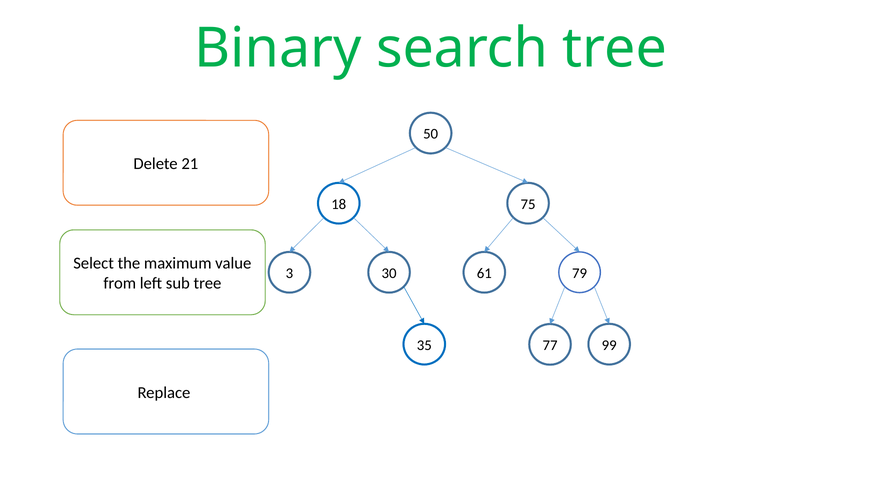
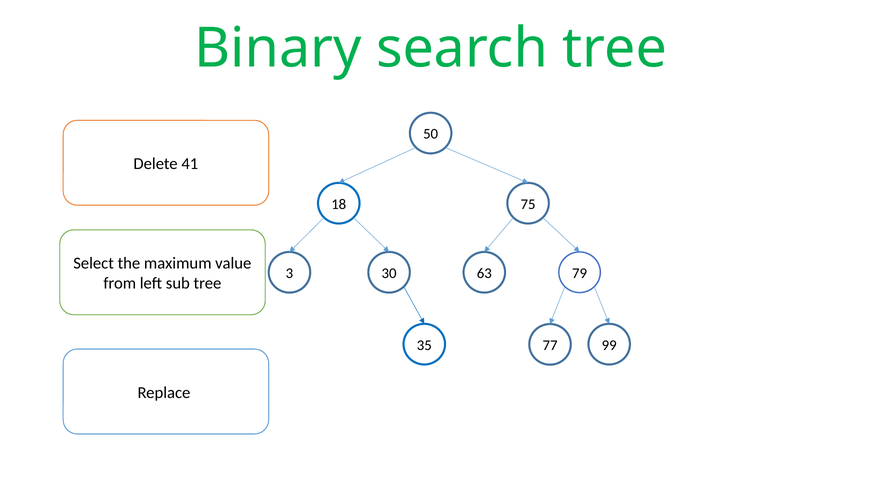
21: 21 -> 41
61: 61 -> 63
